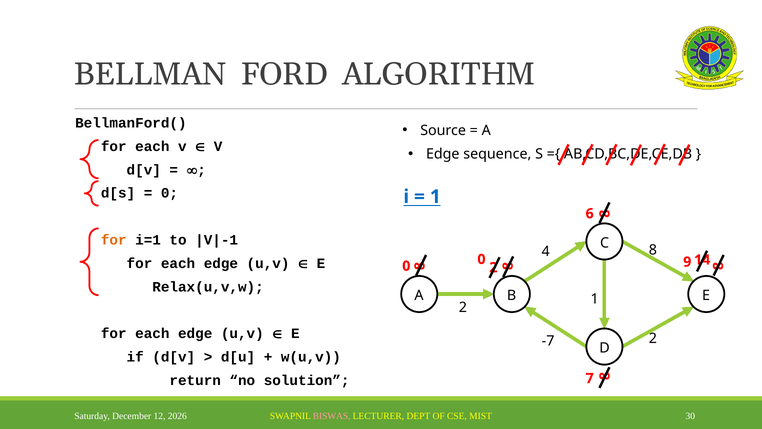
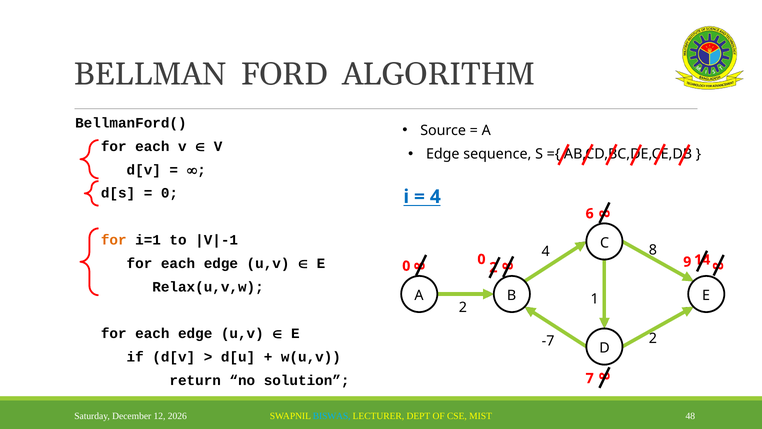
1 at (435, 197): 1 -> 4
BISWAS colour: pink -> light blue
30: 30 -> 48
